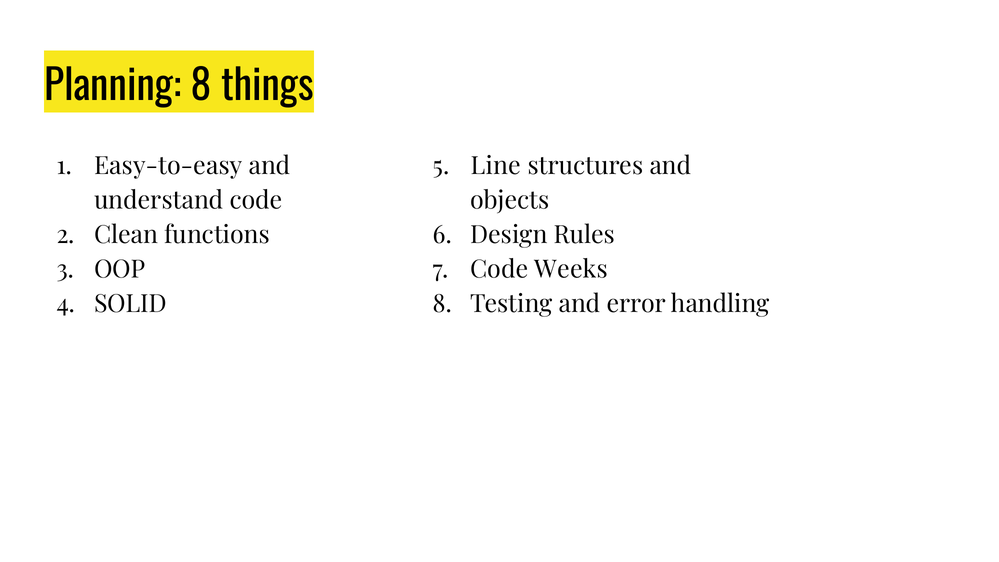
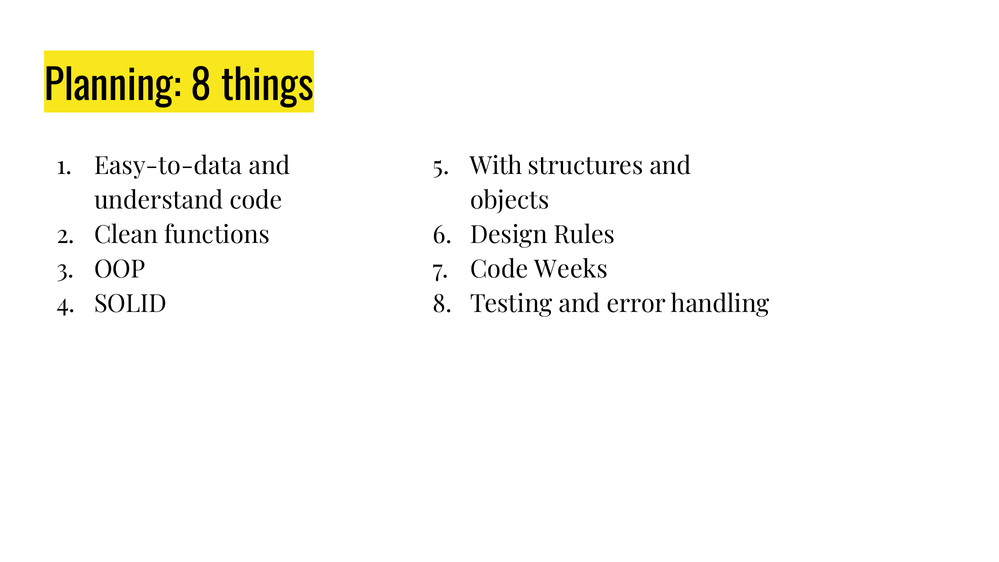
Easy-to-easy: Easy-to-easy -> Easy-to-data
Line: Line -> With
